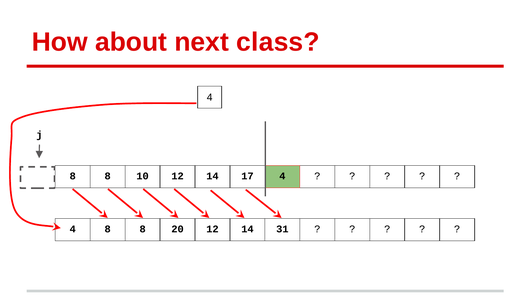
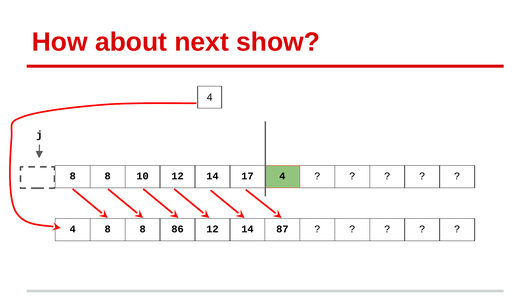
class: class -> show
20: 20 -> 86
31: 31 -> 87
